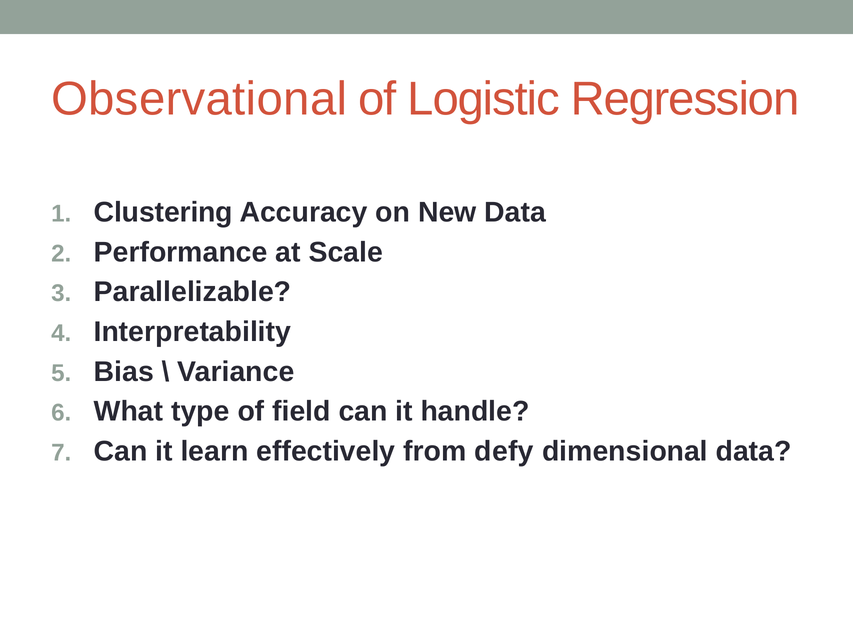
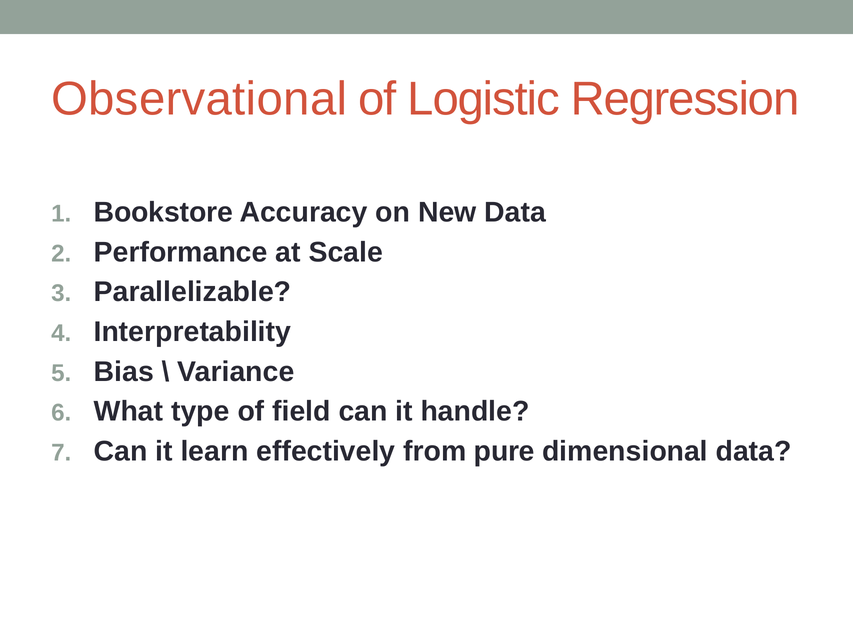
Clustering: Clustering -> Bookstore
defy: defy -> pure
